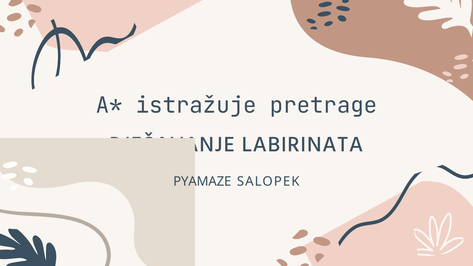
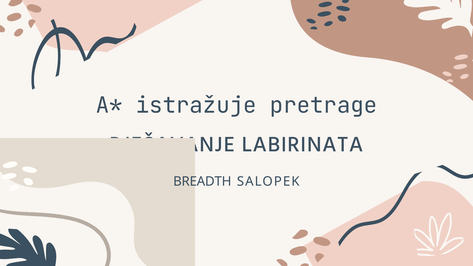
PYAMAZE: PYAMAZE -> BREADTH
